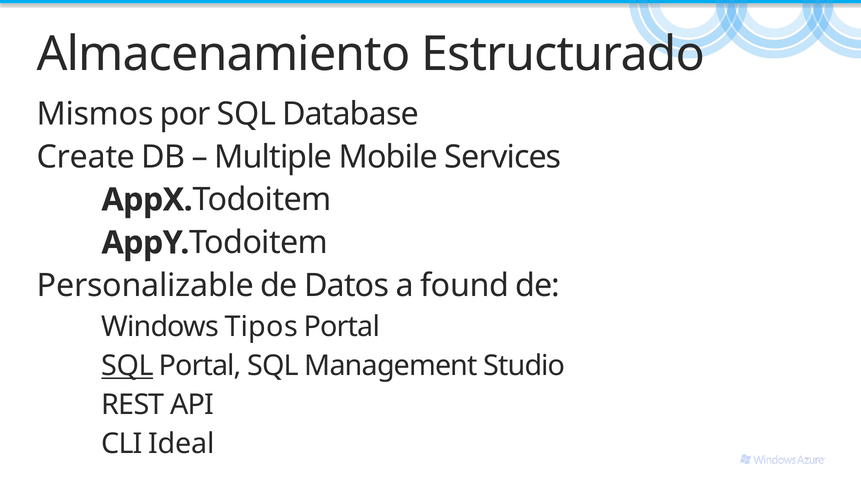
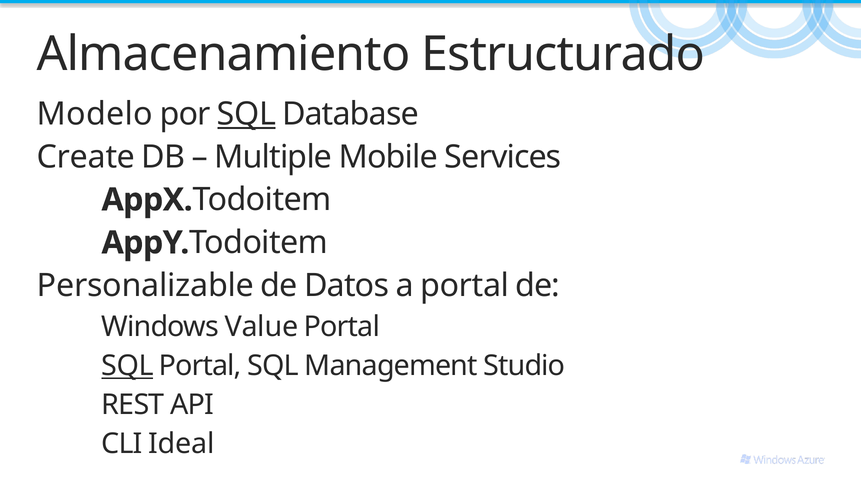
Mismos: Mismos -> Modelo
SQL at (247, 114) underline: none -> present
a found: found -> portal
Tipos: Tipos -> Value
